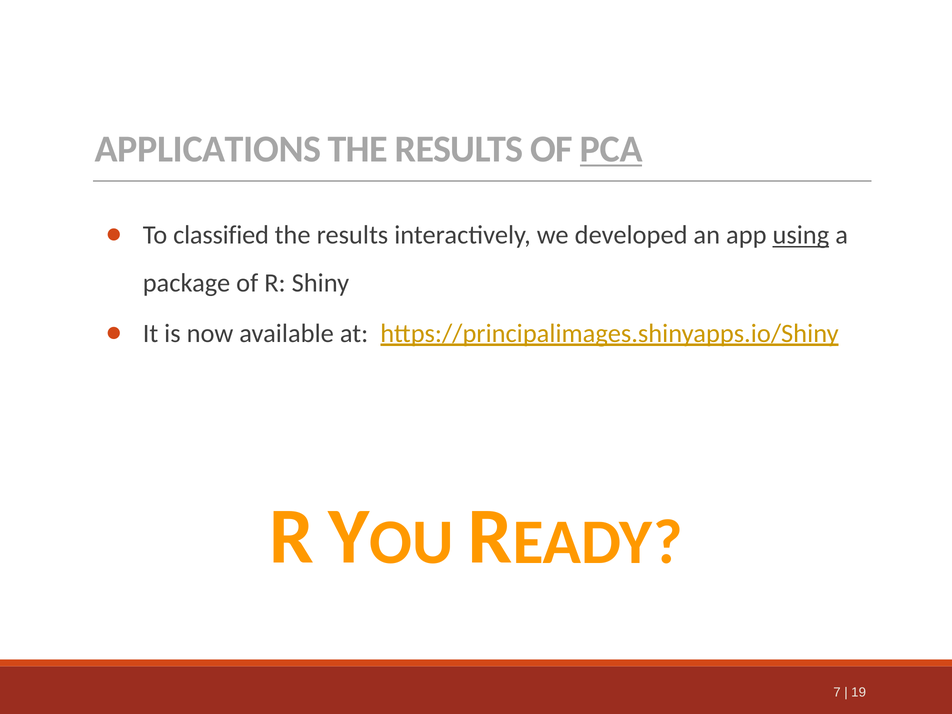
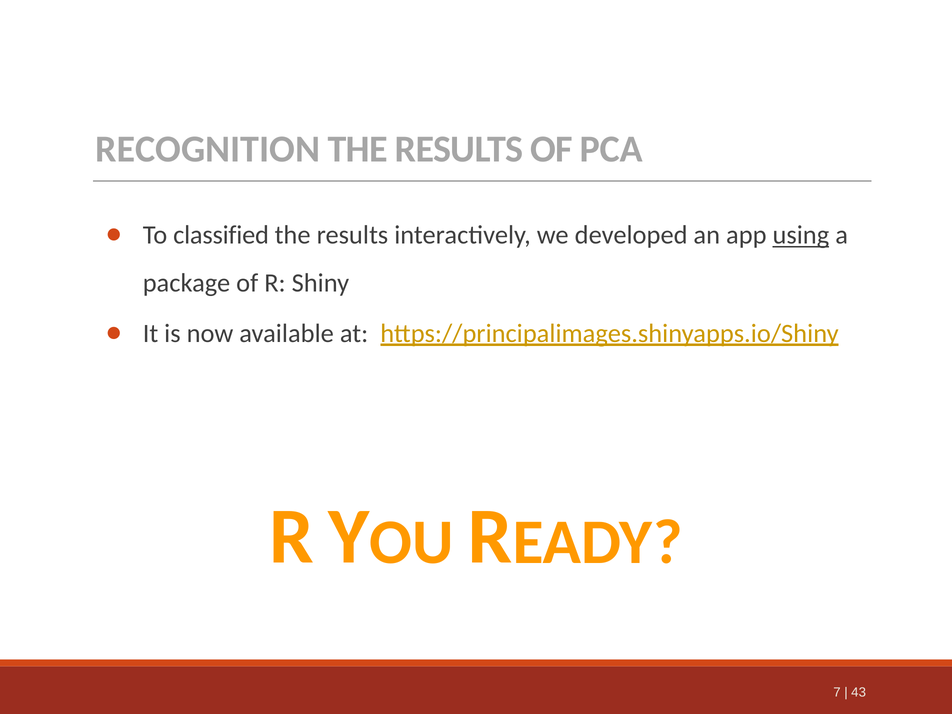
APPLICATIONS: APPLICATIONS -> RECOGNITION
PCA underline: present -> none
19: 19 -> 43
